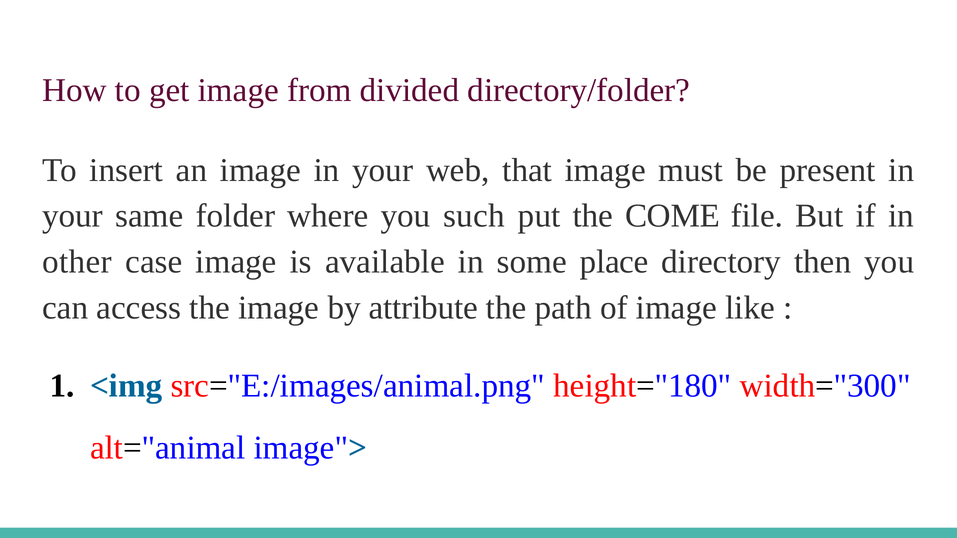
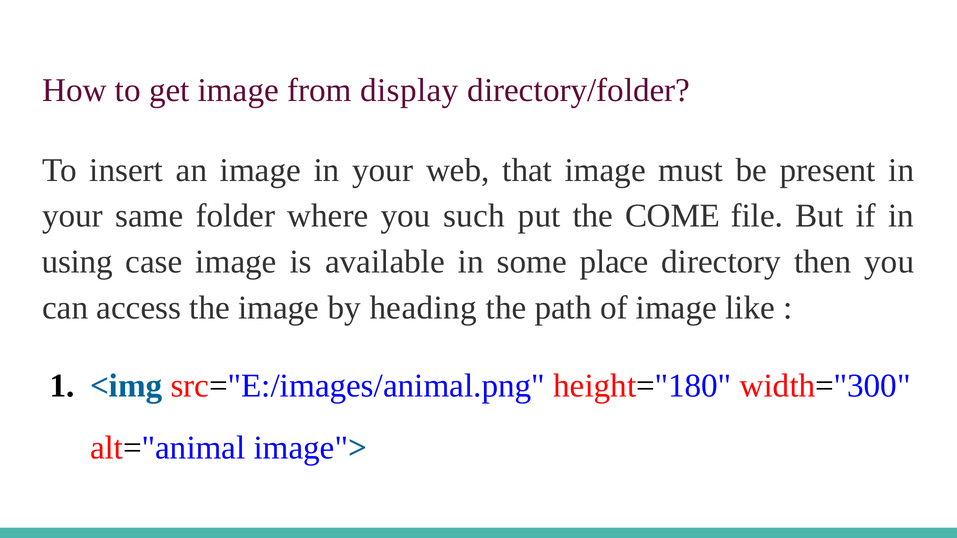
divided: divided -> display
other: other -> using
attribute: attribute -> heading
